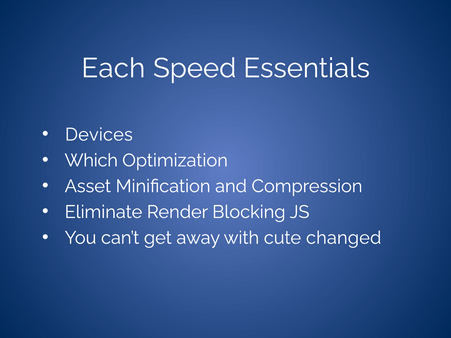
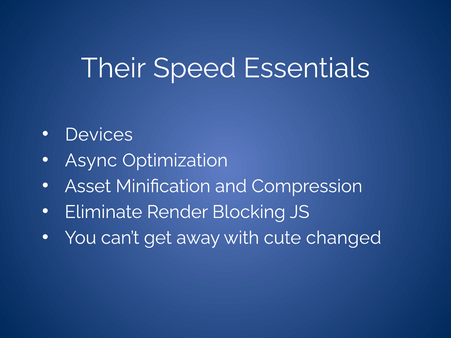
Each: Each -> Their
Which: Which -> Async
